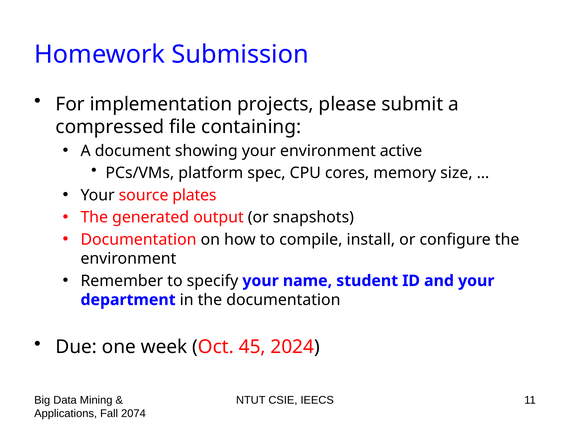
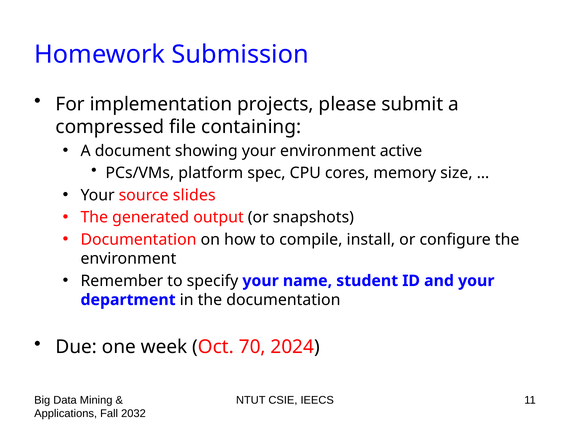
plates: plates -> slides
45: 45 -> 70
2074: 2074 -> 2032
